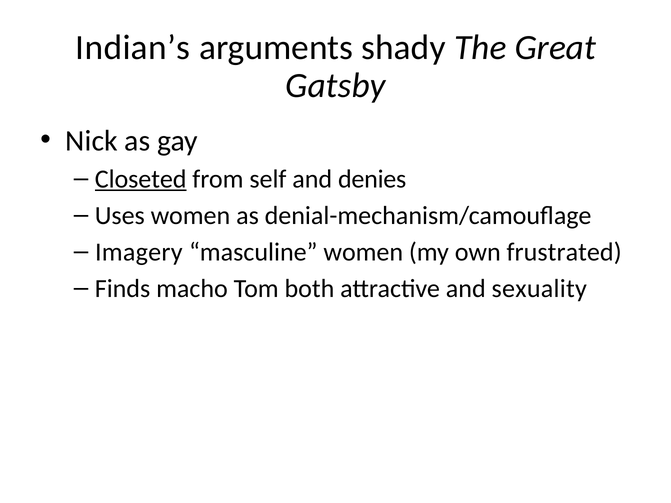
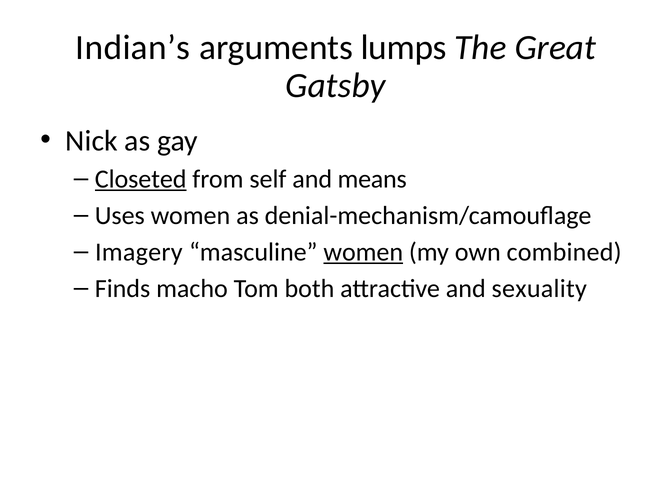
shady: shady -> lumps
denies: denies -> means
women at (363, 252) underline: none -> present
frustrated: frustrated -> combined
